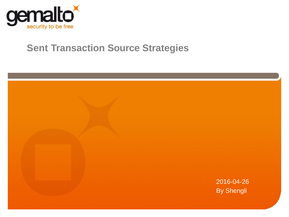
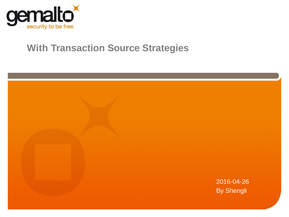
Sent: Sent -> With
